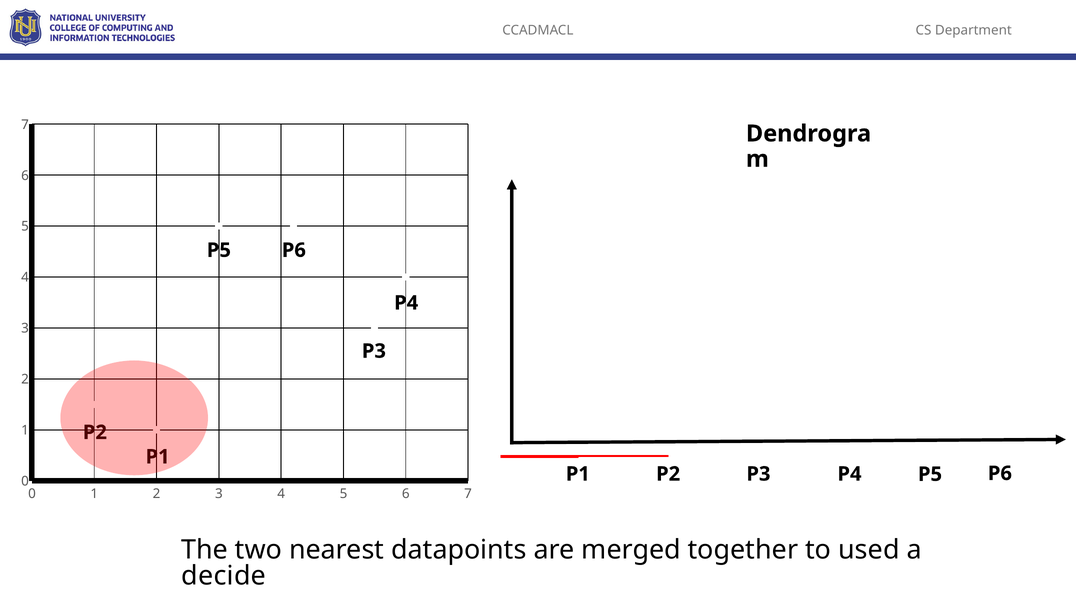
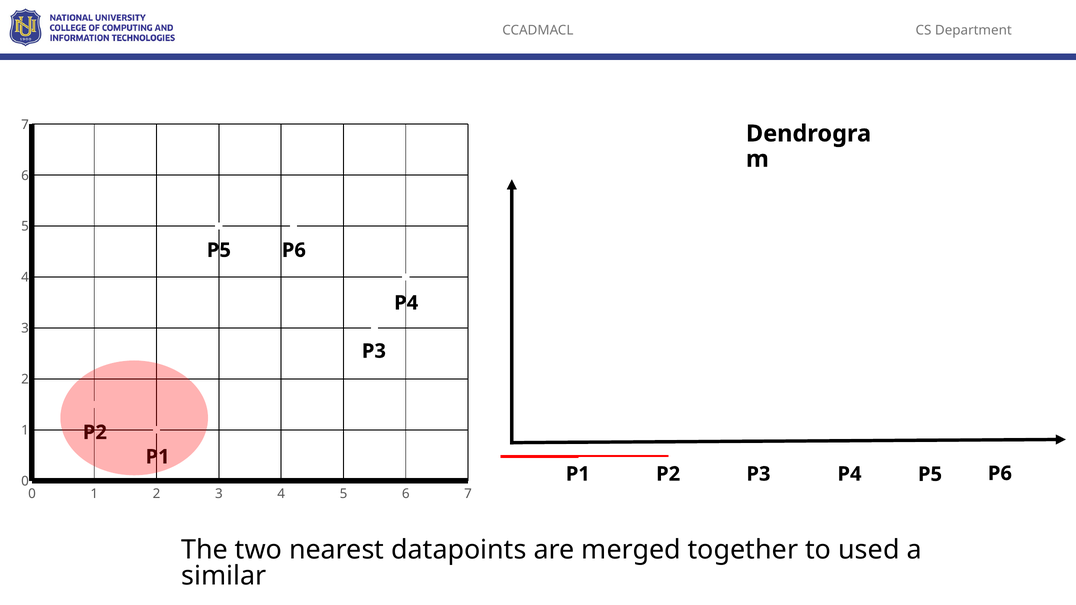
decide: decide -> similar
